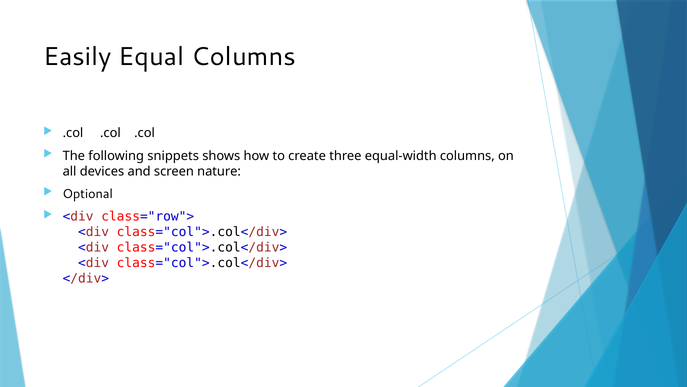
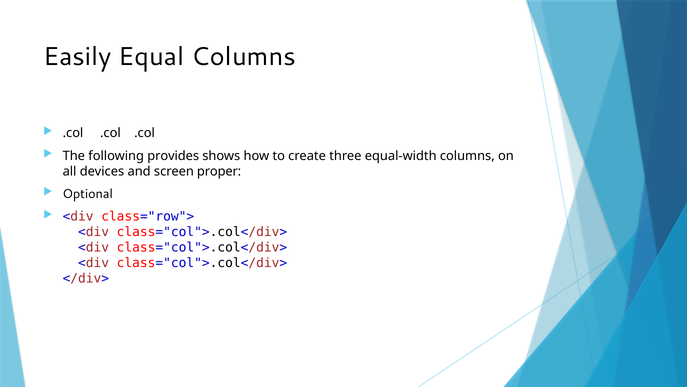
snippets: snippets -> provides
nature: nature -> proper
